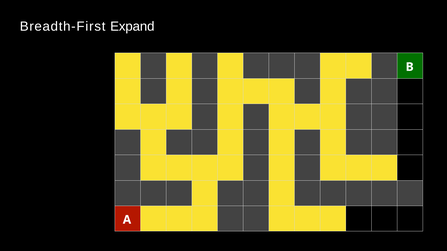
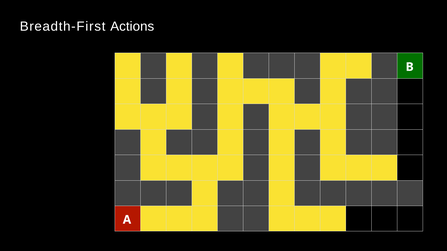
Expand: Expand -> Actions
